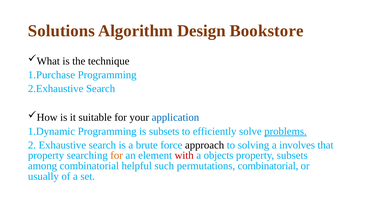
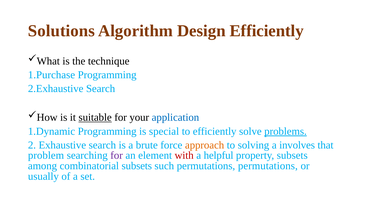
Design Bookstore: Bookstore -> Efficiently
suitable underline: none -> present
is subsets: subsets -> special
approach colour: black -> orange
property at (46, 156): property -> problem
for at (117, 156) colour: orange -> purple
objects: objects -> helpful
combinatorial helpful: helpful -> subsets
permutations combinatorial: combinatorial -> permutations
